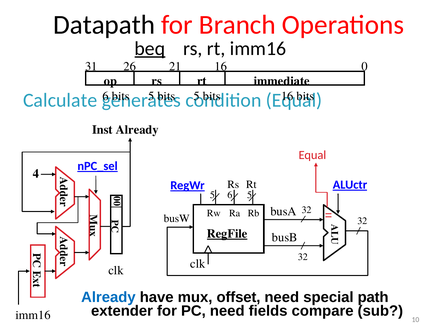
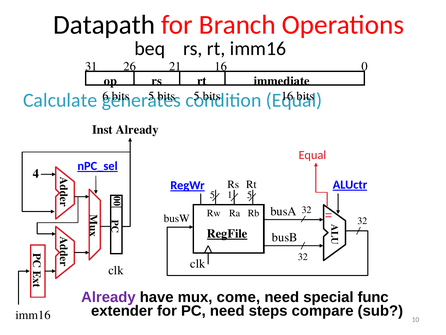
beq underline: present -> none
5 6: 6 -> 1
Already at (108, 297) colour: blue -> purple
offset: offset -> come
path: path -> func
fields: fields -> steps
